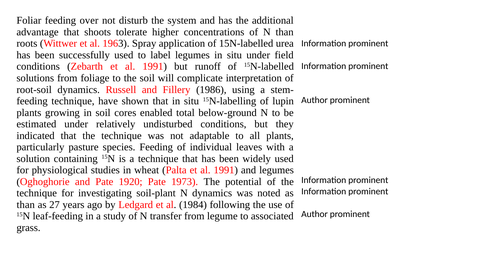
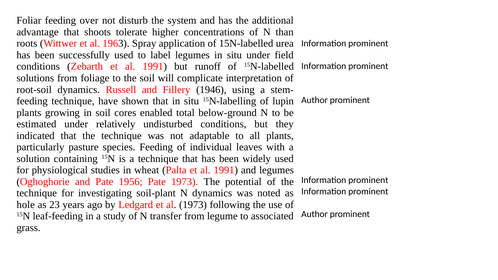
1986: 1986 -> 1946
1920: 1920 -> 1956
than at (26, 205): than -> hole
27: 27 -> 23
al 1984: 1984 -> 1973
